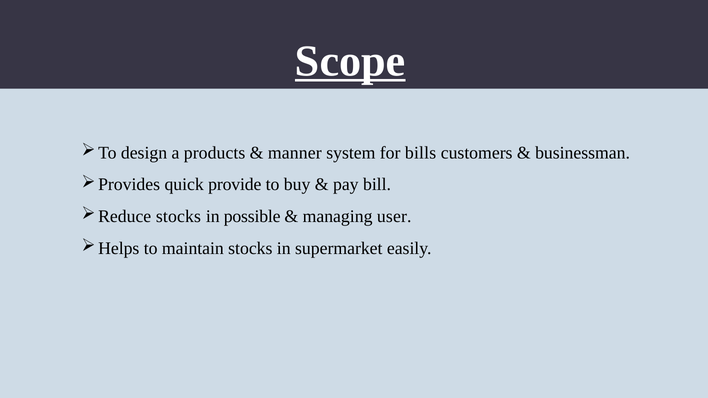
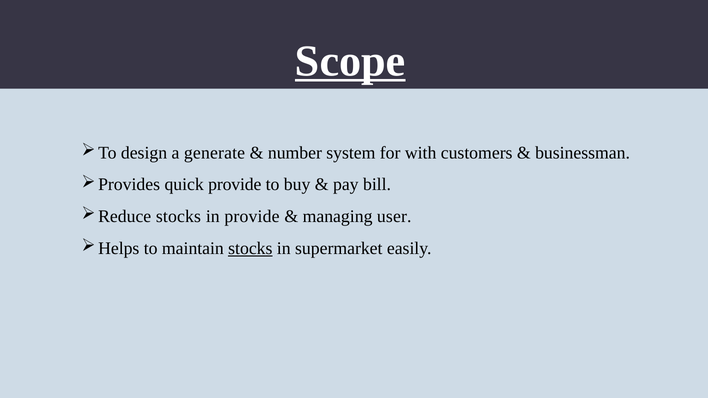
products: products -> generate
manner: manner -> number
bills: bills -> with
in possible: possible -> provide
stocks at (250, 248) underline: none -> present
